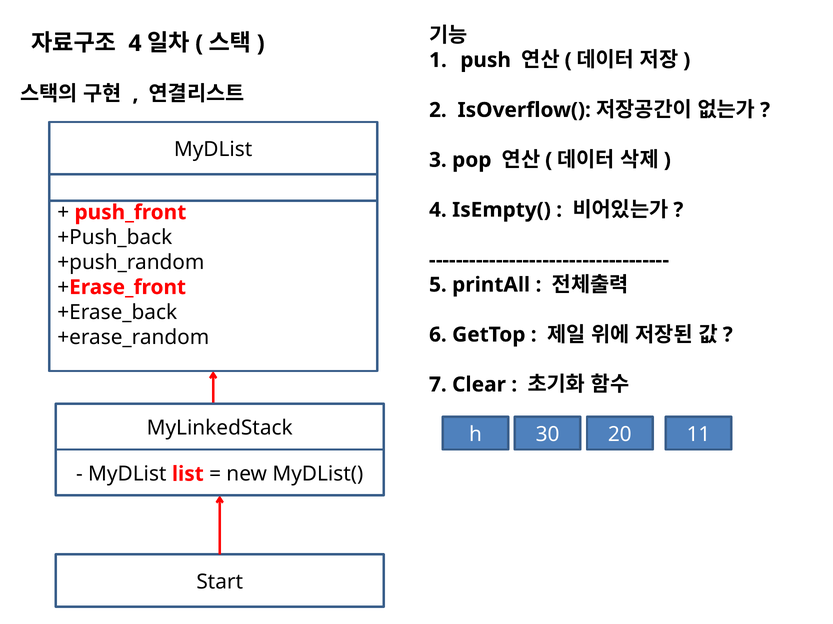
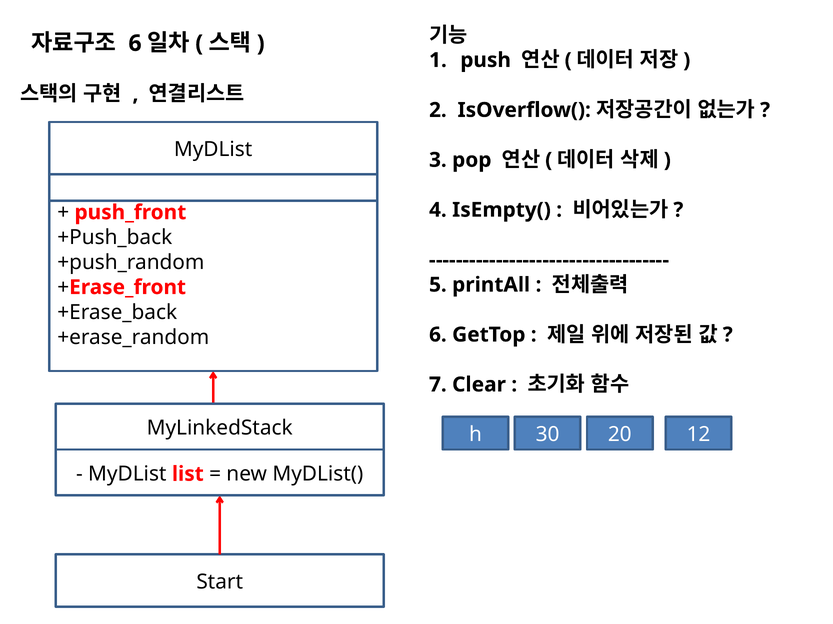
4 at (135, 43): 4 -> 6
11: 11 -> 12
